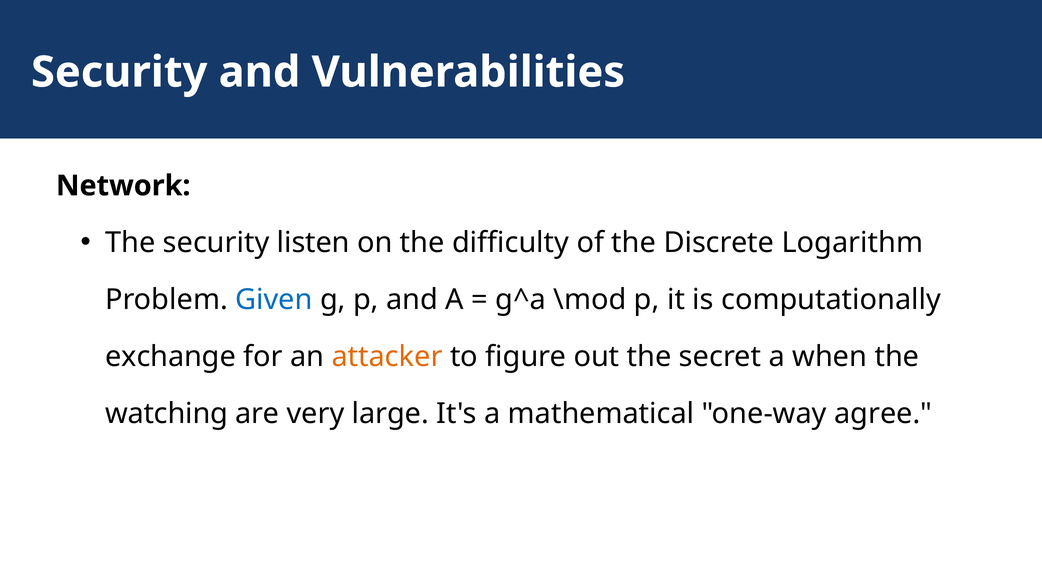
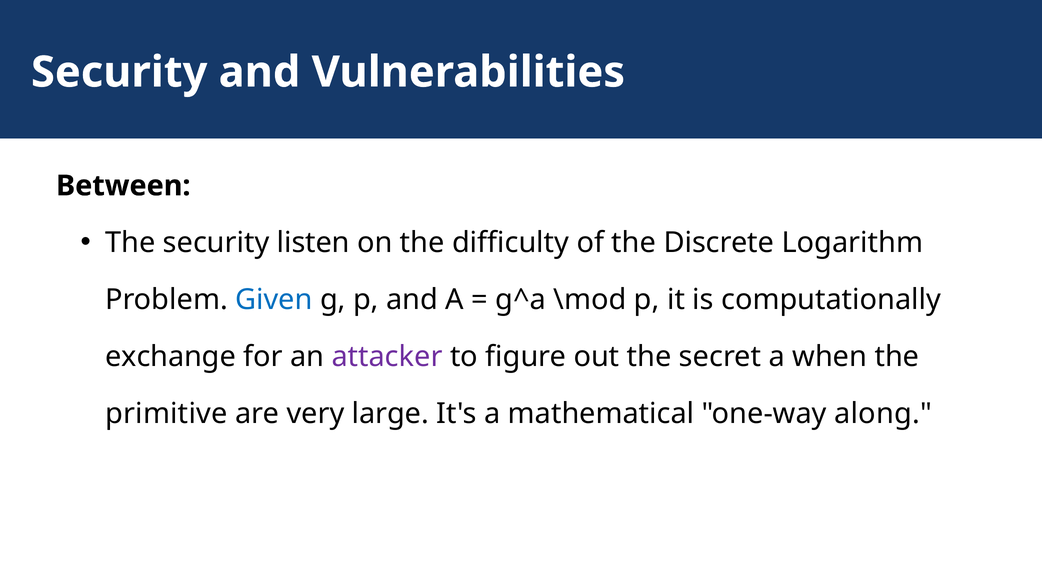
Network: Network -> Between
attacker colour: orange -> purple
watching: watching -> primitive
agree: agree -> along
